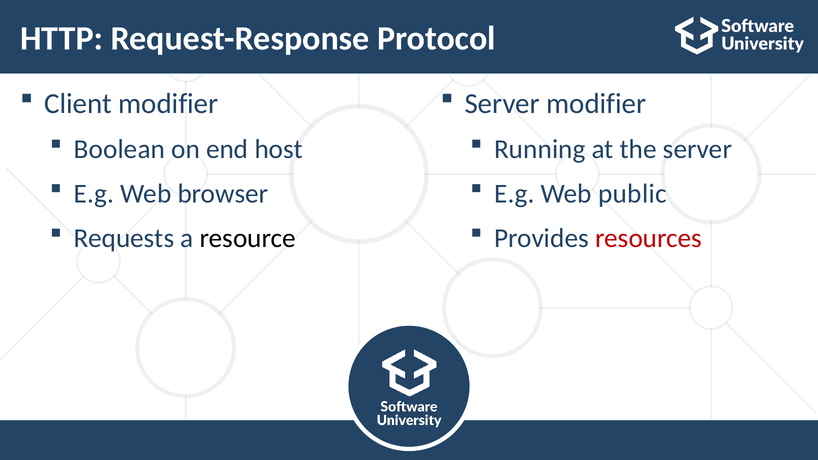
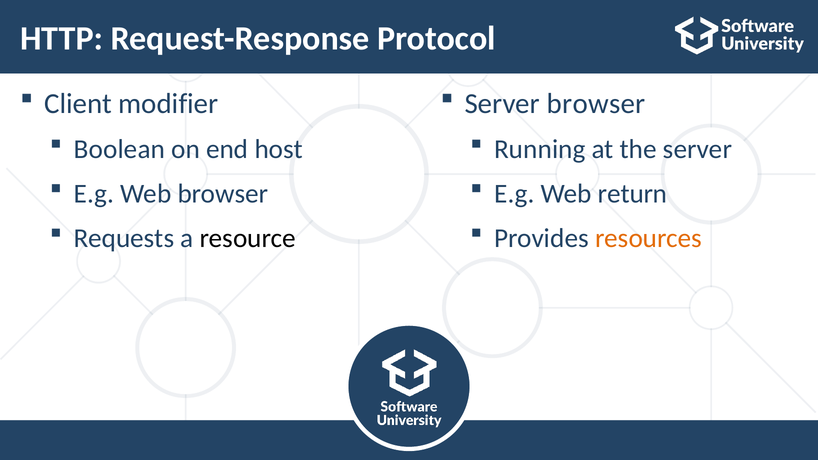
Server modifier: modifier -> browser
public: public -> return
resources colour: red -> orange
